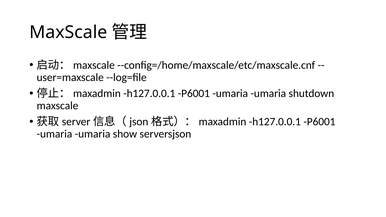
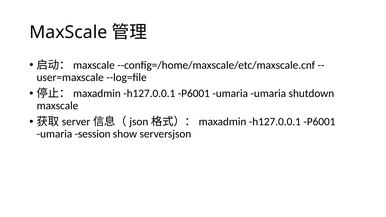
umaria at (93, 134): umaria -> session
